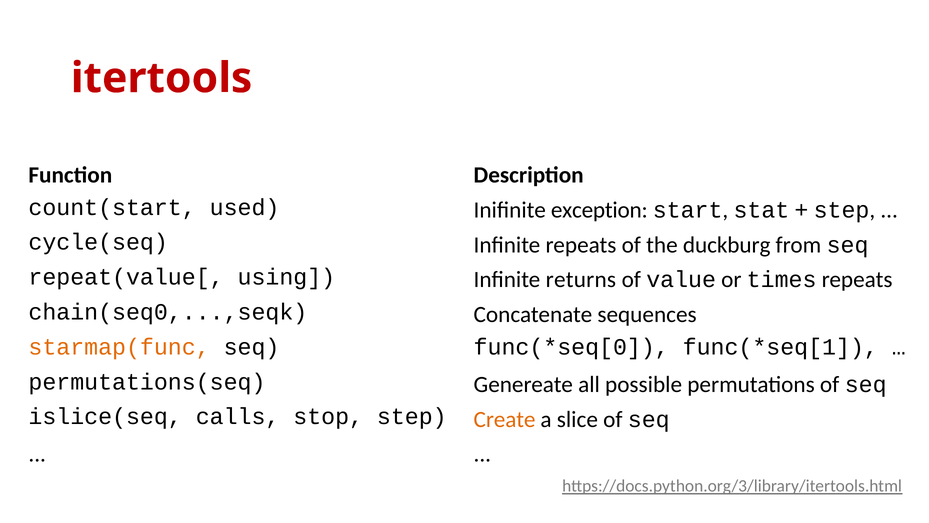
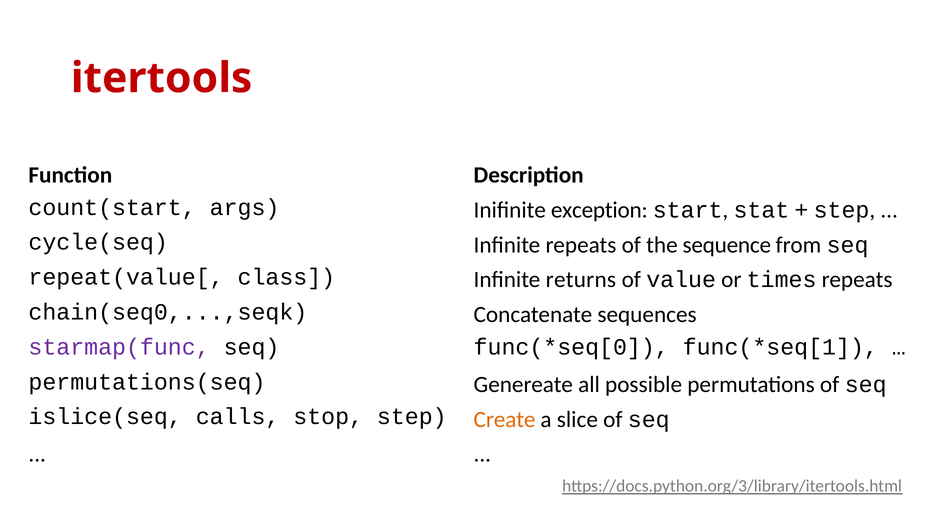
used: used -> args
duckburg: duckburg -> sequence
using: using -> class
starmap(func colour: orange -> purple
